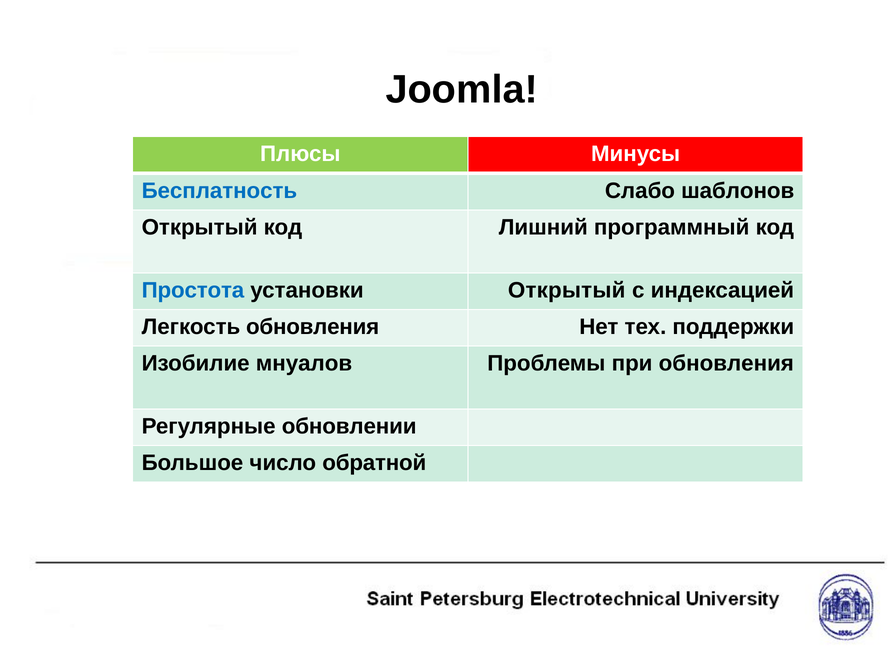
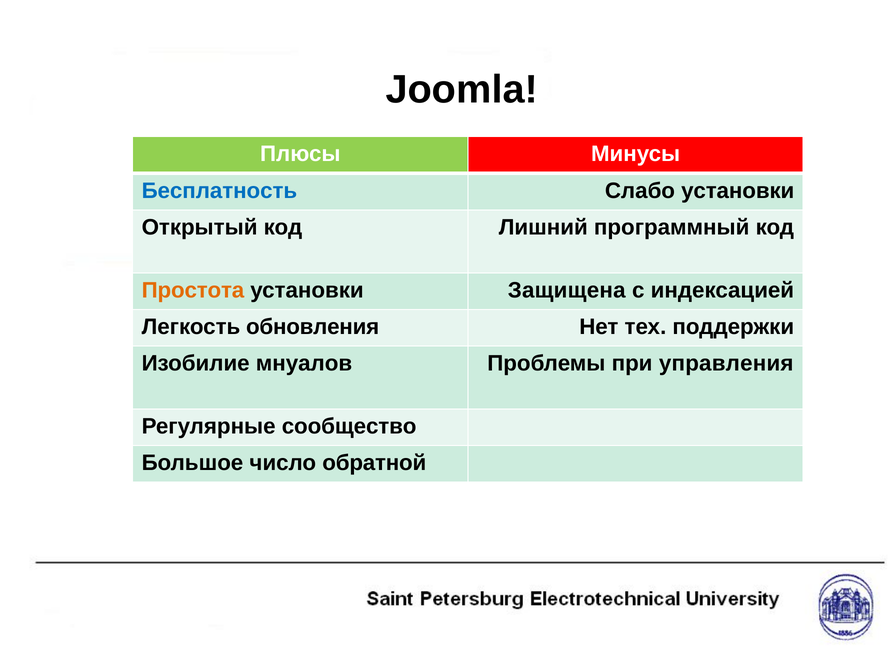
Слабо шаблонов: шаблонов -> установки
Простота colour: blue -> orange
установки Открытый: Открытый -> Защищена
при обновления: обновления -> управления
обновлении: обновлении -> сообщество
